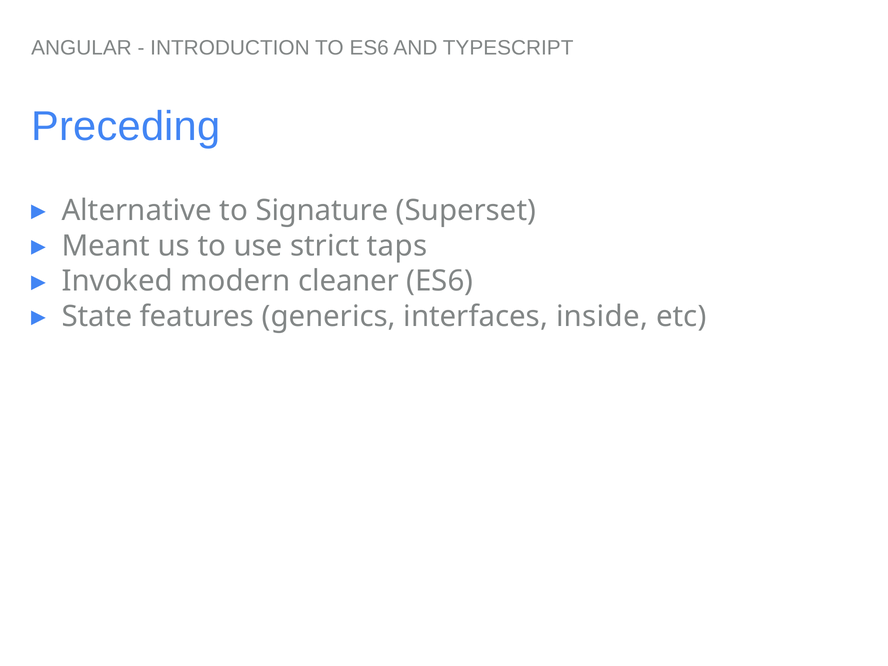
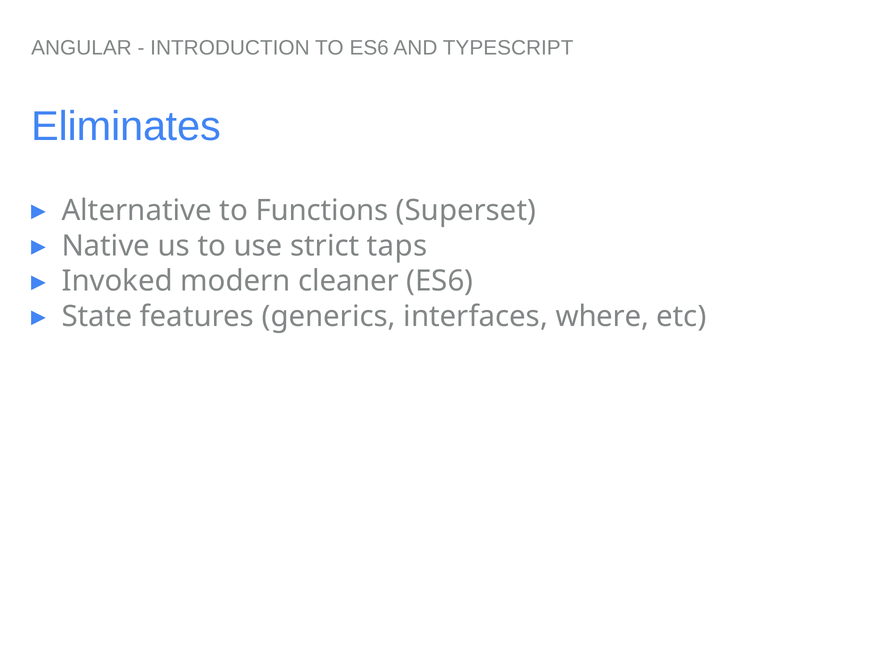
Preceding: Preceding -> Eliminates
Signature: Signature -> Functions
Meant: Meant -> Native
inside: inside -> where
